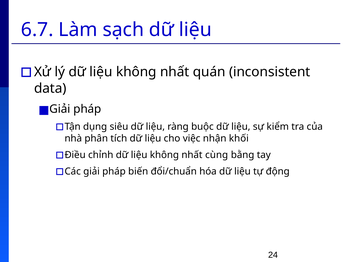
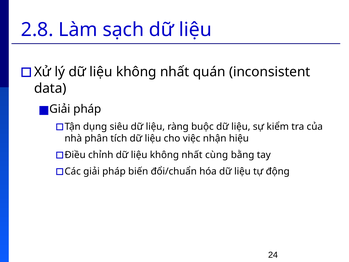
6.7: 6.7 -> 2.8
khối: khối -> hiệu
